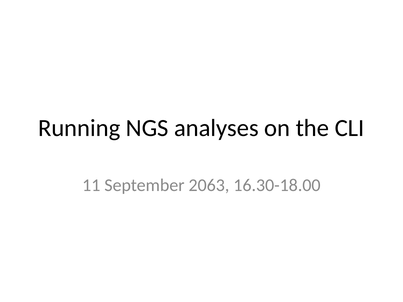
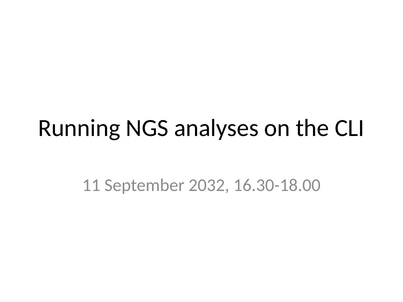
2063: 2063 -> 2032
